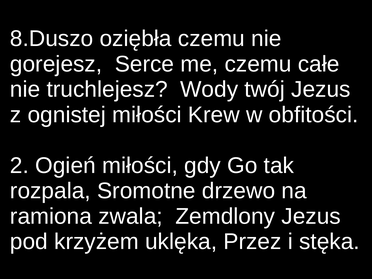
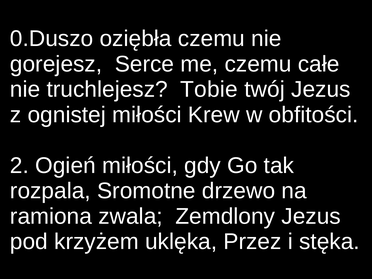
8.Duszo: 8.Duszo -> 0.Duszo
Wody: Wody -> Tobie
